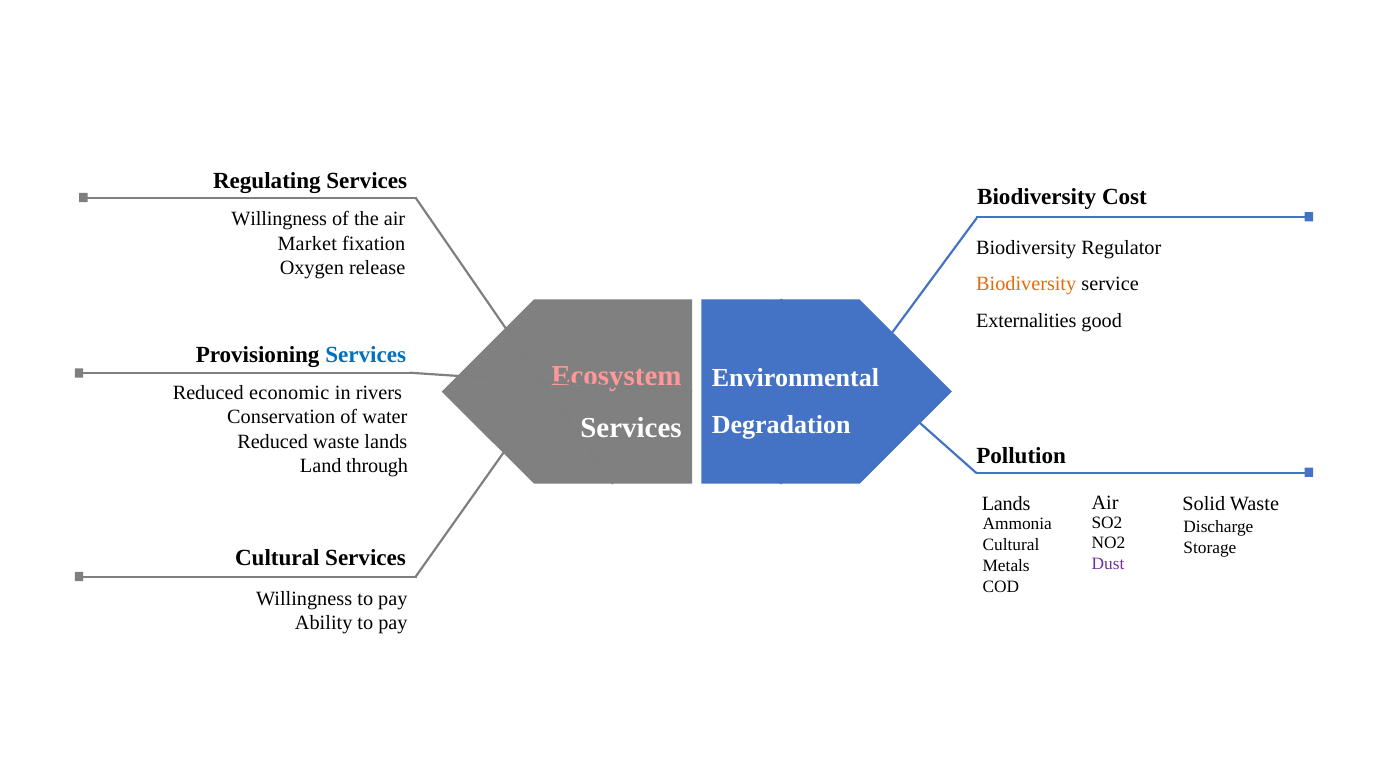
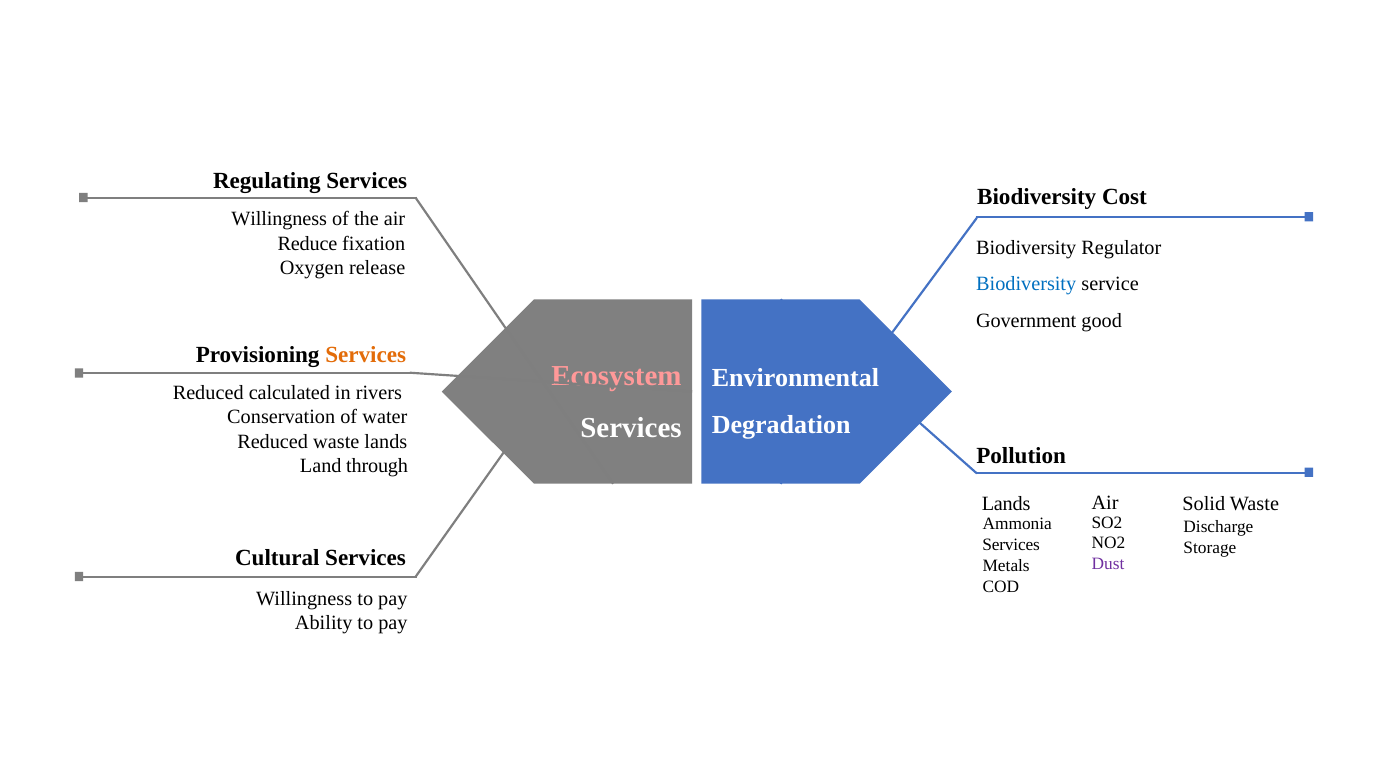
Market: Market -> Reduce
Biodiversity at (1026, 284) colour: orange -> blue
Externalities: Externalities -> Government
Services at (366, 355) colour: blue -> orange
economic: economic -> calculated
Cultural at (1011, 545): Cultural -> Services
